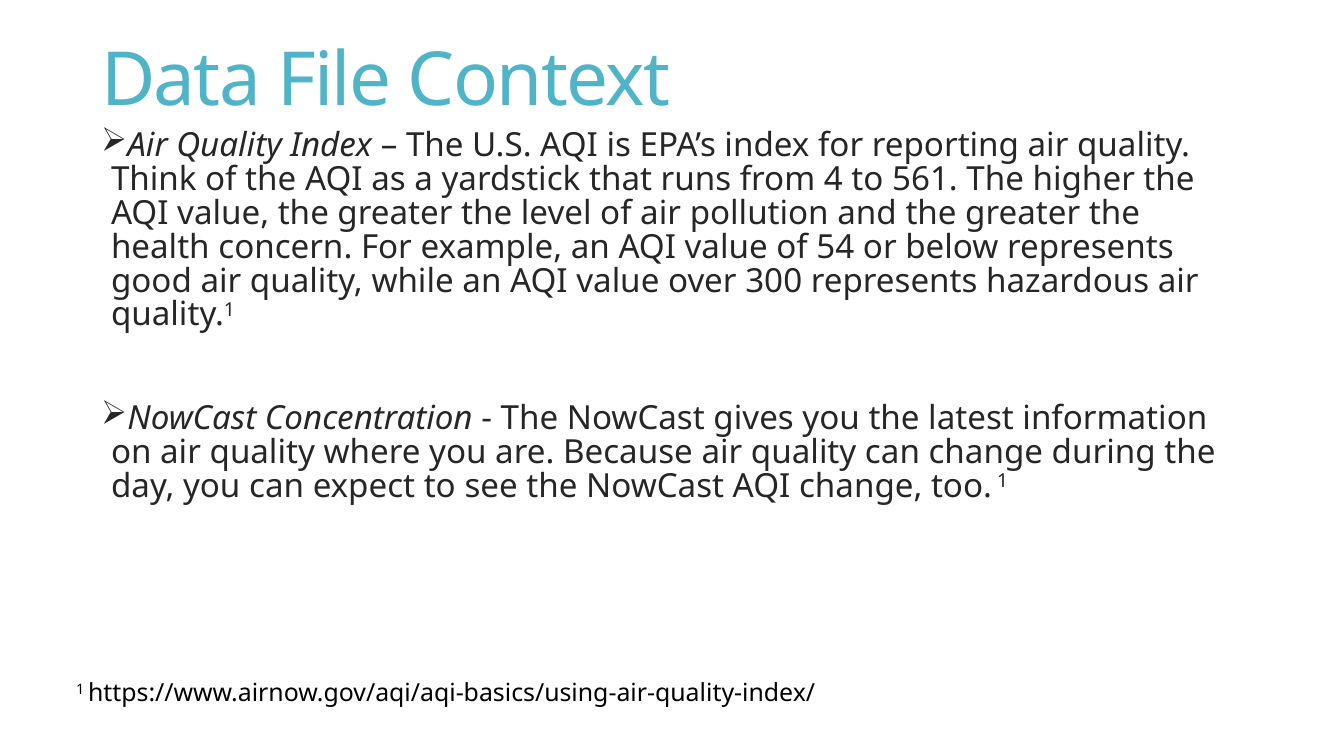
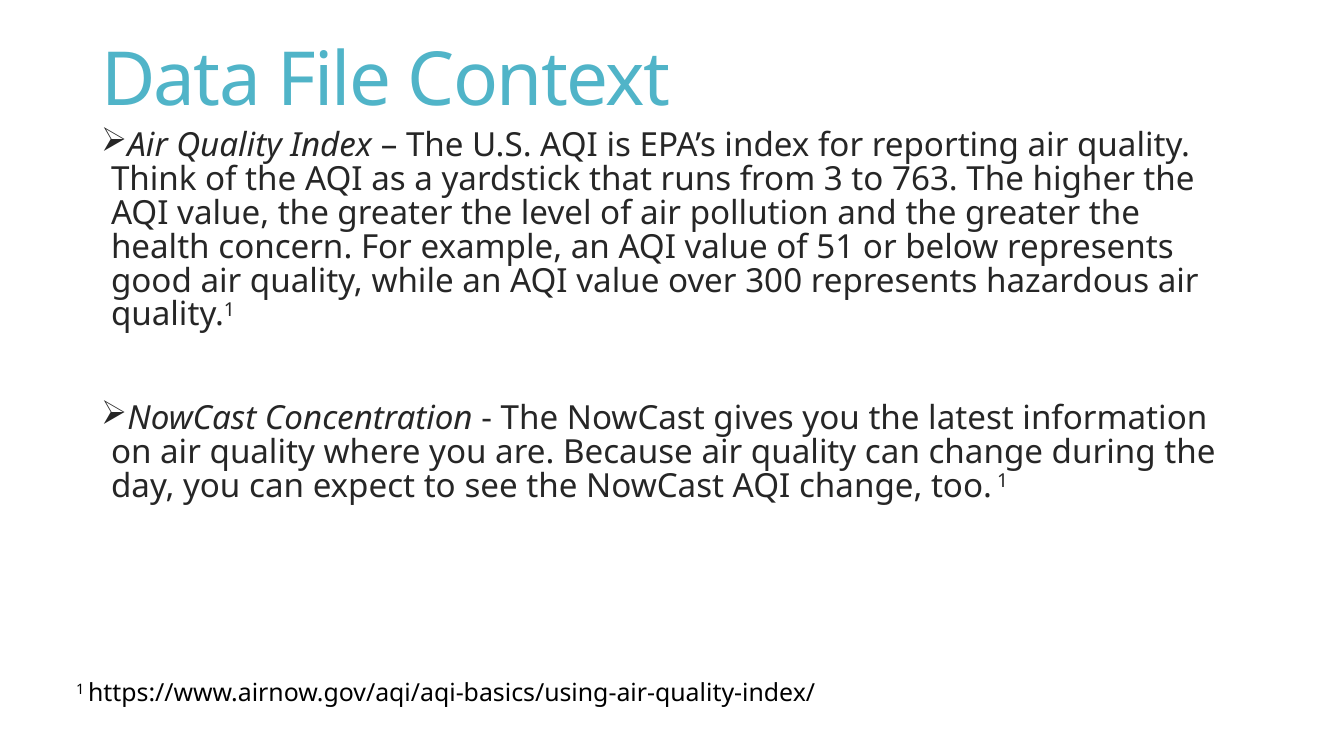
4: 4 -> 3
561: 561 -> 763
54: 54 -> 51
